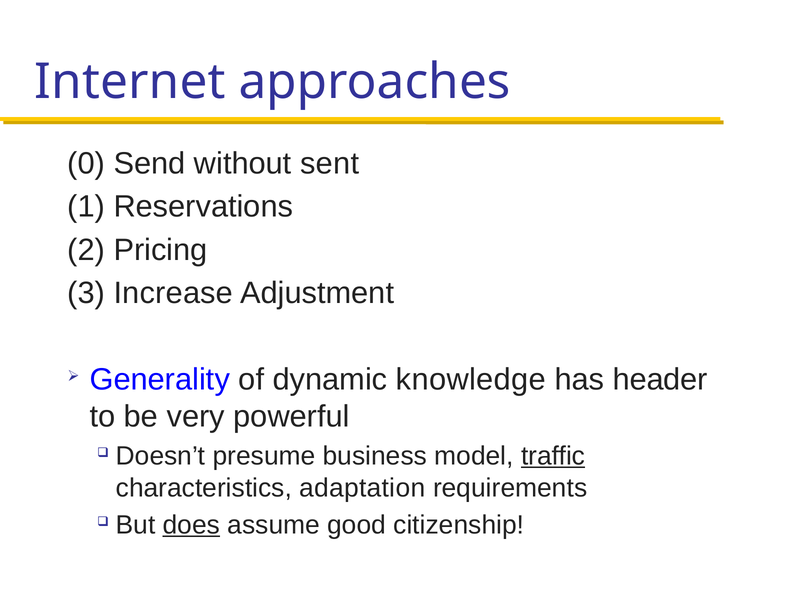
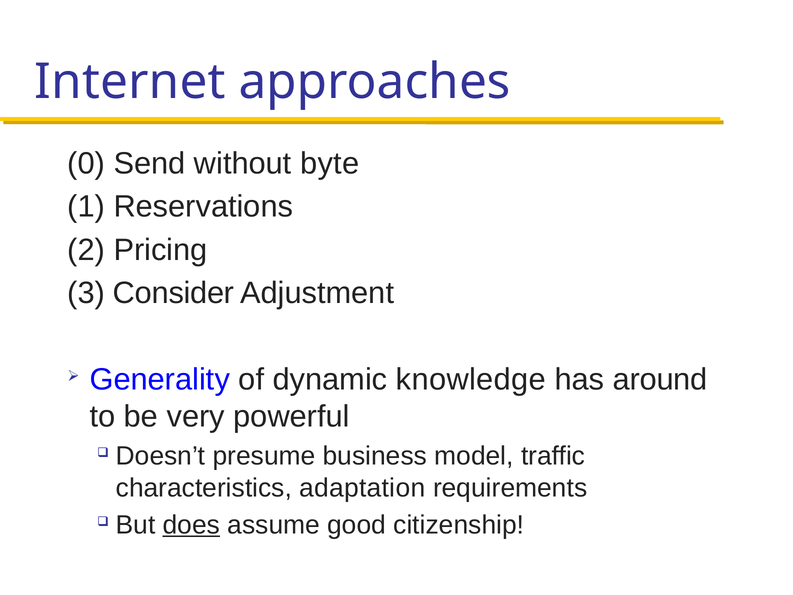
sent: sent -> byte
Increase: Increase -> Consider
header: header -> around
traffic underline: present -> none
